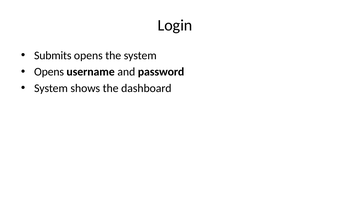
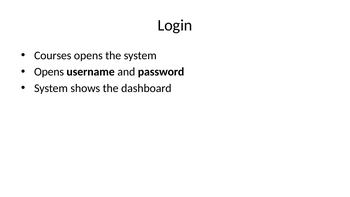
Submits: Submits -> Courses
